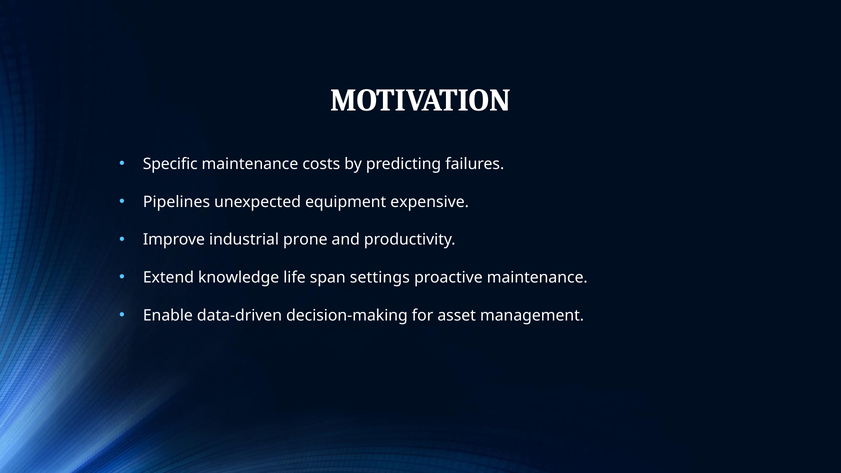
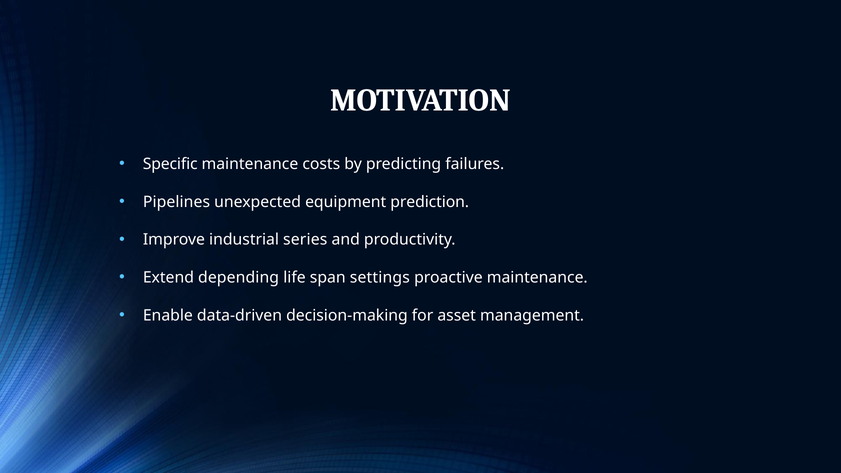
expensive: expensive -> prediction
prone: prone -> series
knowledge: knowledge -> depending
